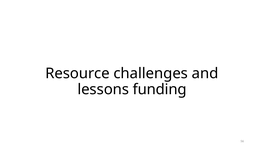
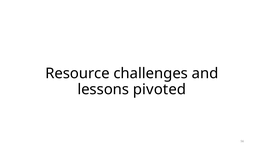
funding: funding -> pivoted
